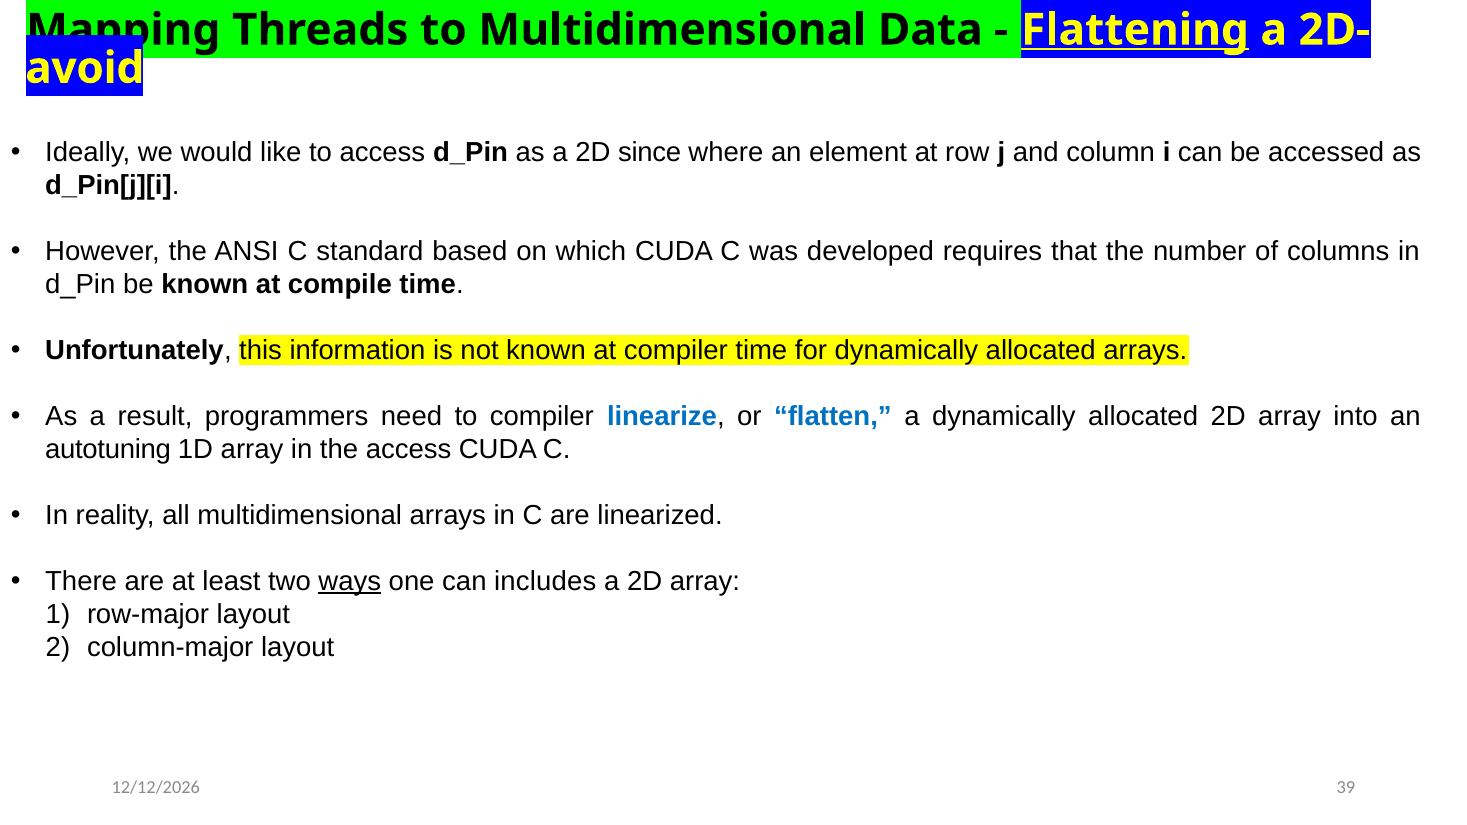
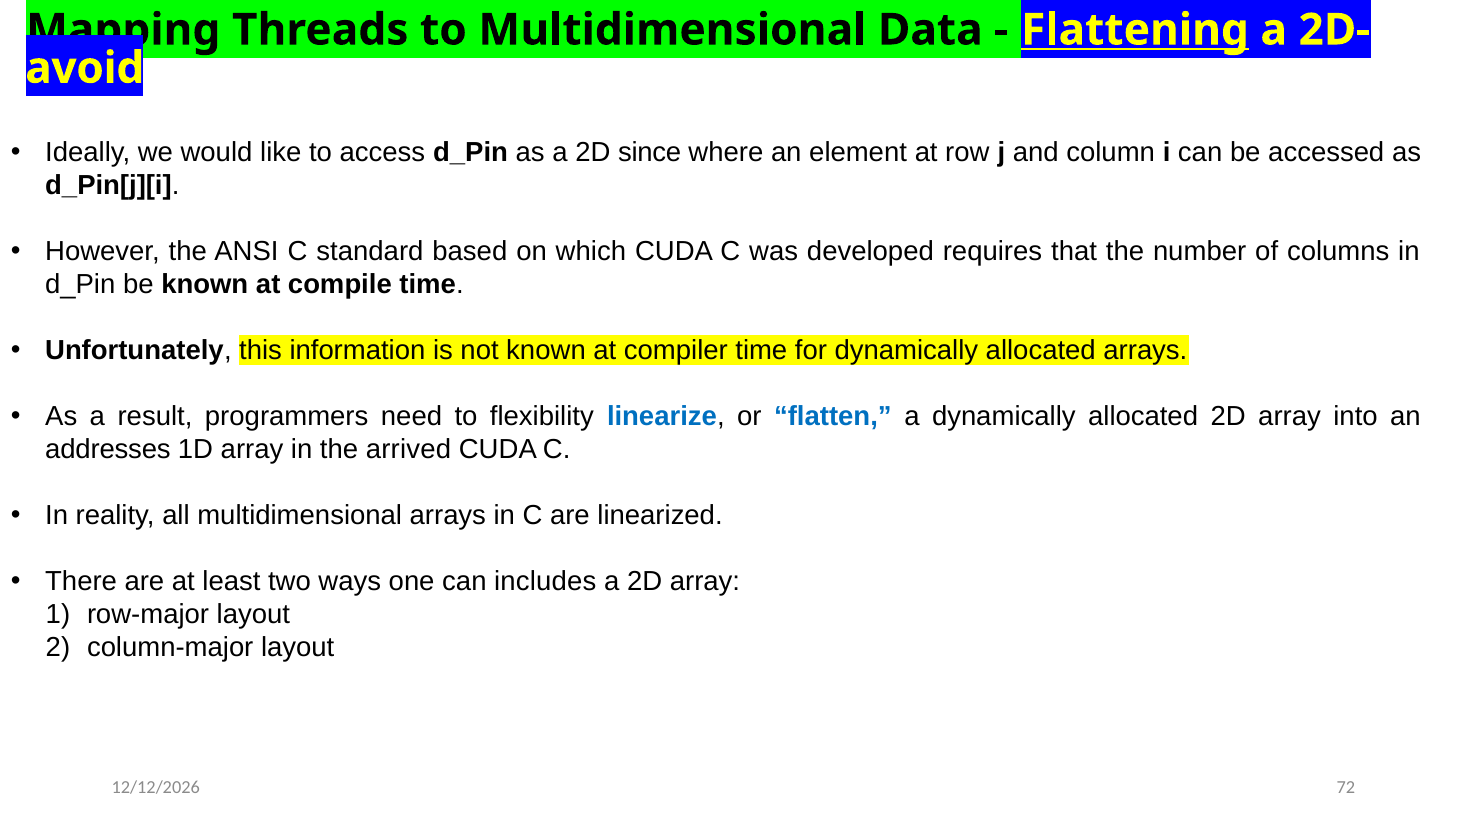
to compiler: compiler -> flexibility
autotuning: autotuning -> addresses
the access: access -> arrived
ways underline: present -> none
39: 39 -> 72
